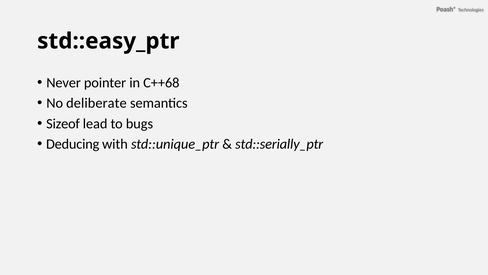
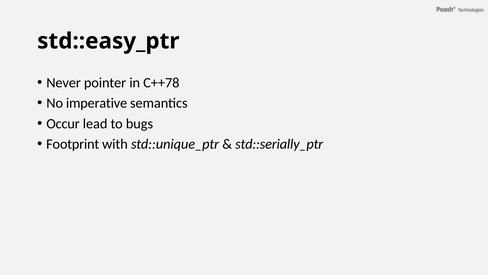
C++68: C++68 -> C++78
deliberate: deliberate -> imperative
Sizeof: Sizeof -> Occur
Deducing: Deducing -> Footprint
